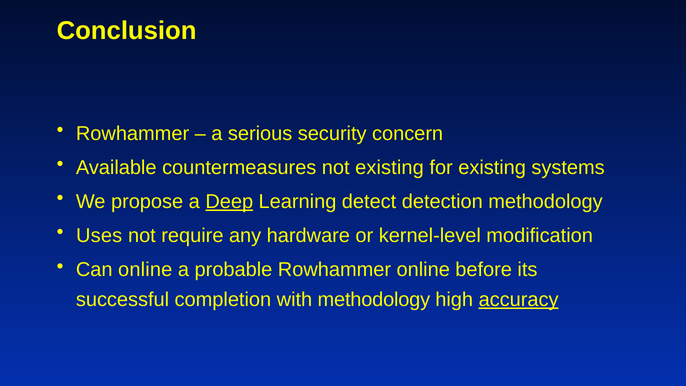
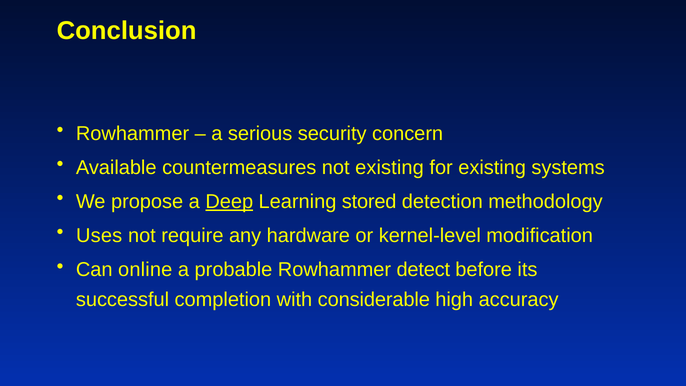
detect: detect -> stored
Rowhammer online: online -> detect
with methodology: methodology -> considerable
accuracy underline: present -> none
